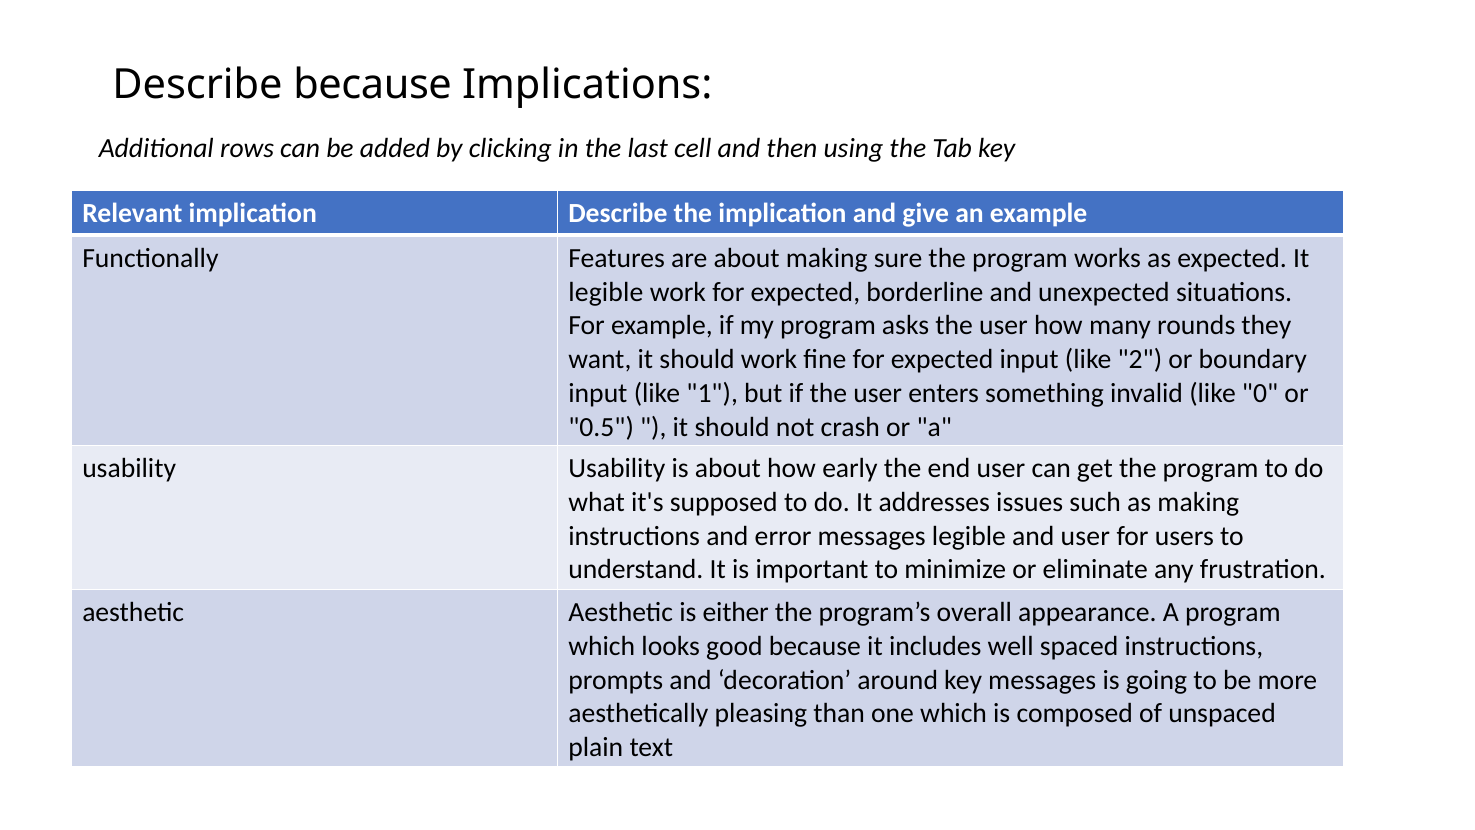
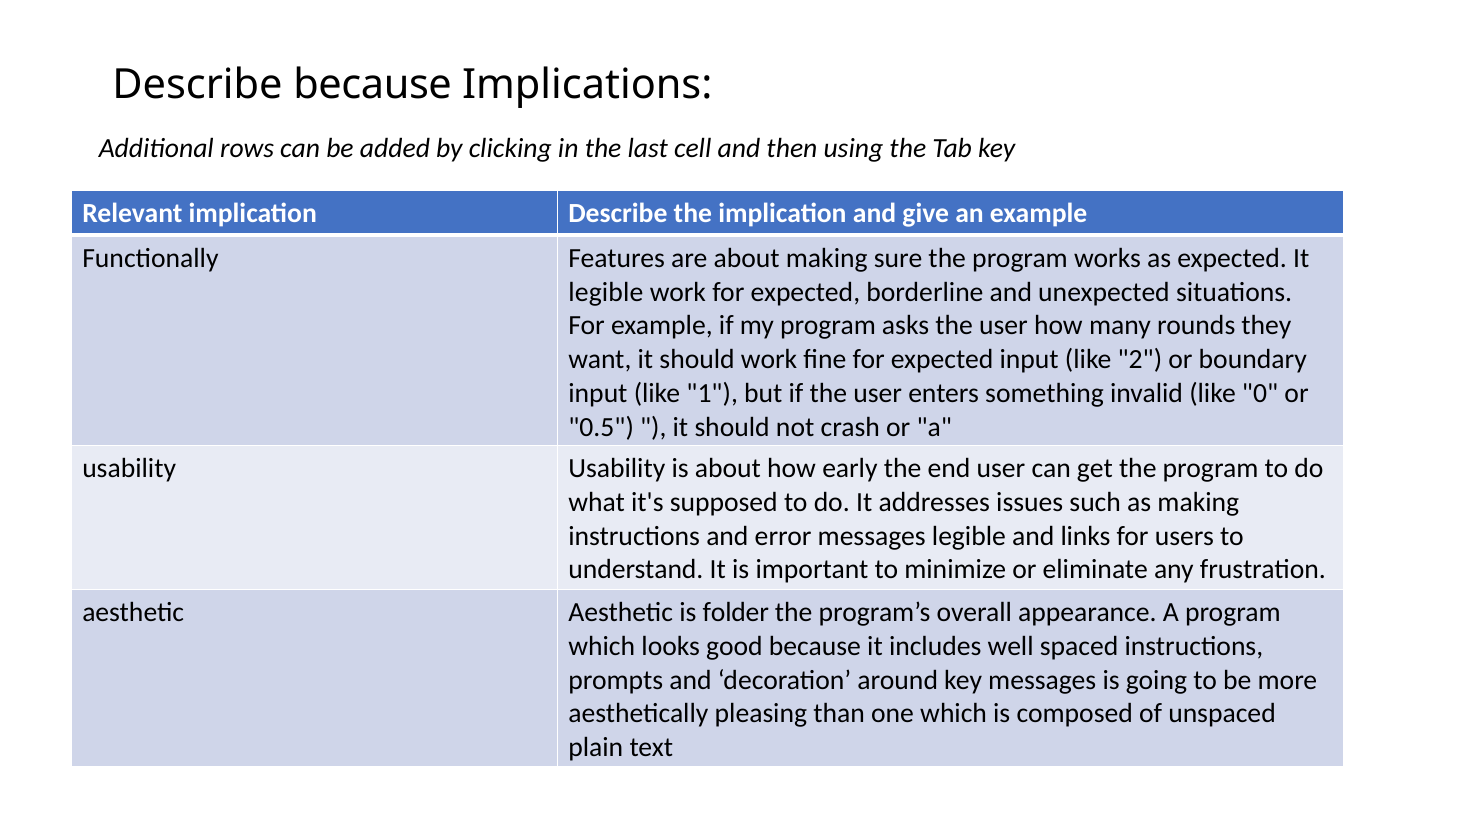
and user: user -> links
either: either -> folder
